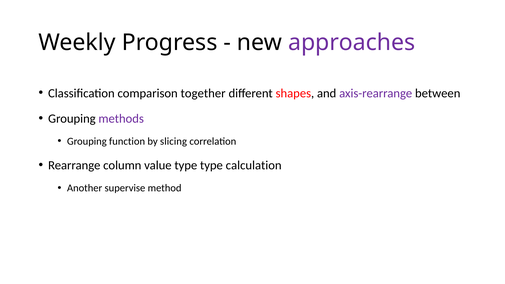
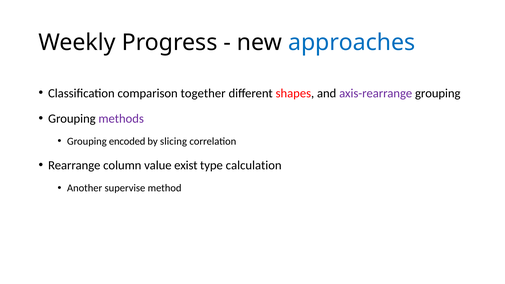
approaches colour: purple -> blue
axis-rearrange between: between -> grouping
function: function -> encoded
value type: type -> exist
